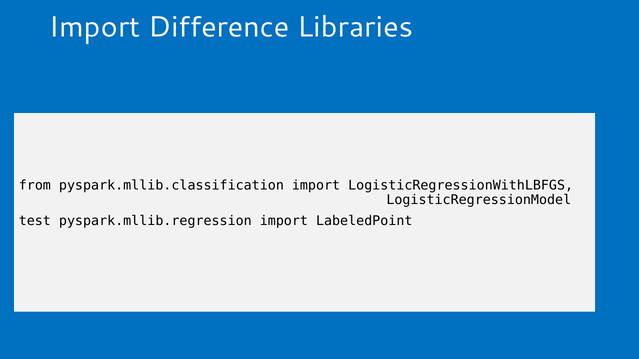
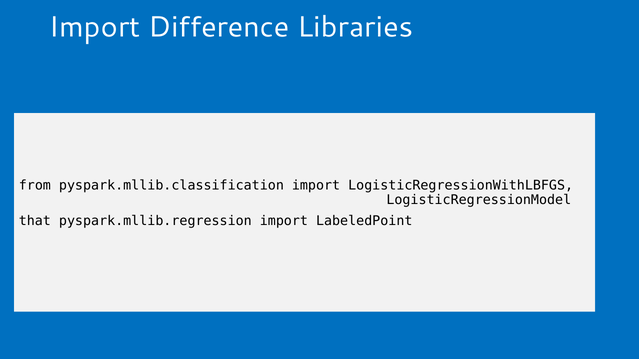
test: test -> that
